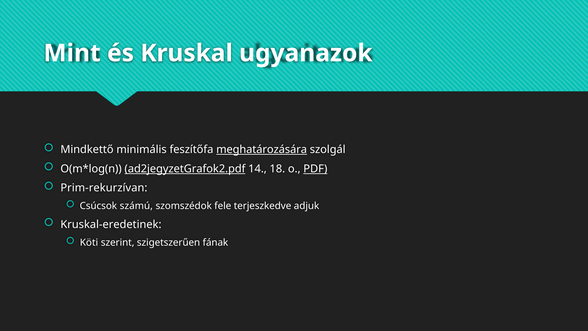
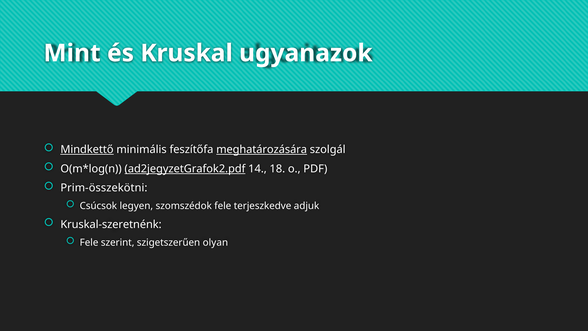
Mindkettő underline: none -> present
PDF underline: present -> none
Prim-rekurzívan: Prim-rekurzívan -> Prim-összekötni
számú: számú -> legyen
Kruskal-eredetinek: Kruskal-eredetinek -> Kruskal-szeretnénk
Köti at (89, 242): Köti -> Fele
fának: fának -> olyan
